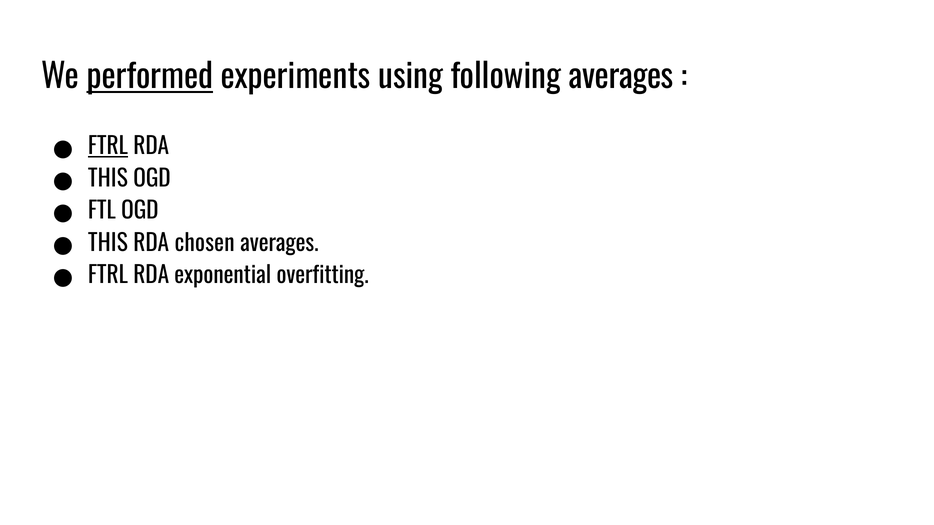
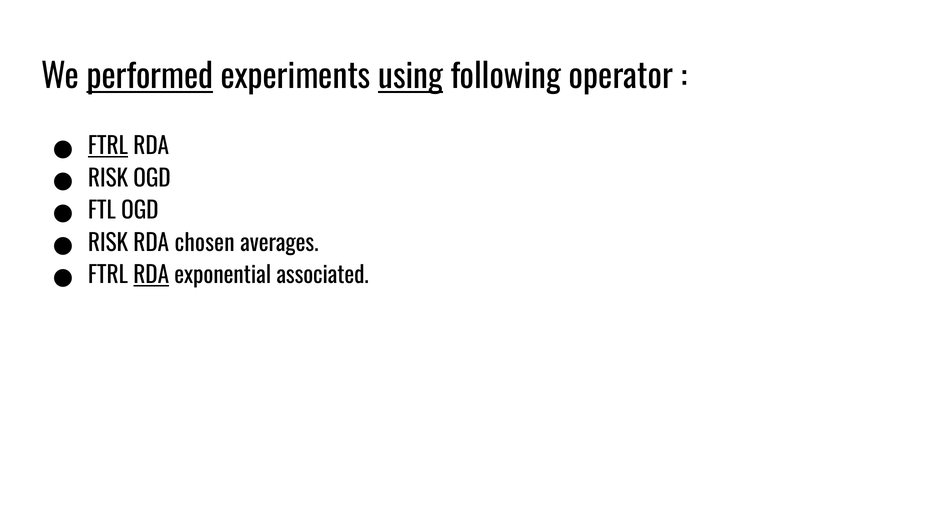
using underline: none -> present
following averages: averages -> operator
THIS at (108, 179): THIS -> RISK
THIS at (108, 244): THIS -> RISK
RDA at (151, 276) underline: none -> present
overfitting: overfitting -> associated
